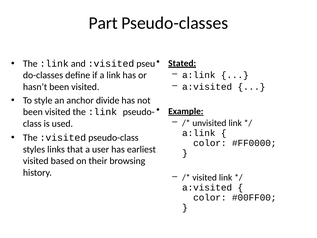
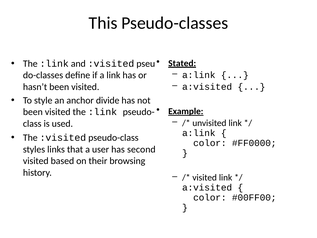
Part: Part -> This
earliest: earliest -> second
